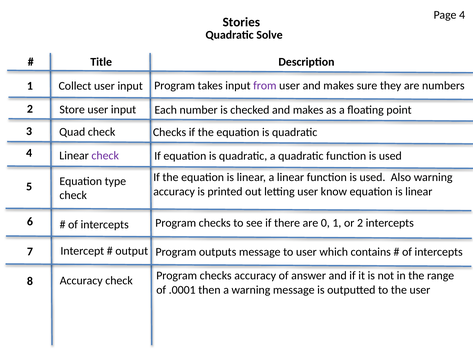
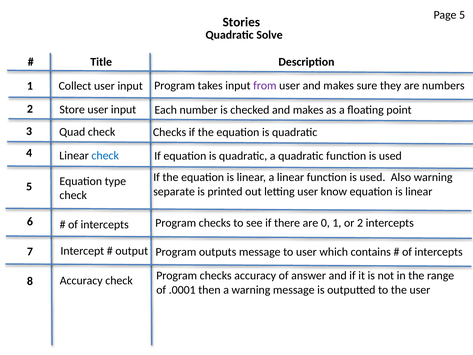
Page 4: 4 -> 5
check at (105, 156) colour: purple -> blue
accuracy at (174, 191): accuracy -> separate
